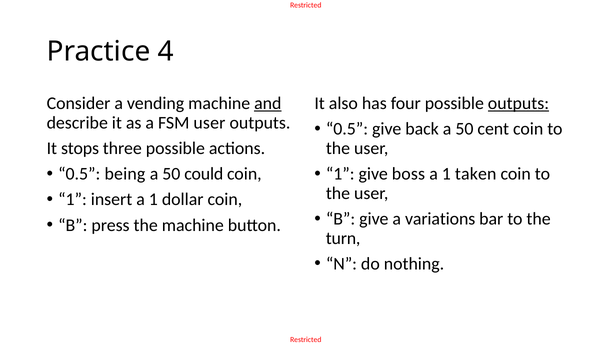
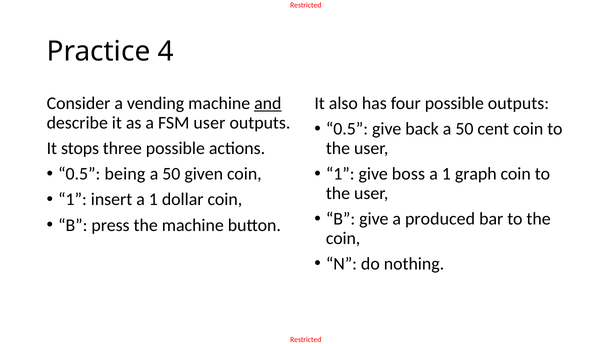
outputs at (518, 103) underline: present -> none
could: could -> given
taken: taken -> graph
variations: variations -> produced
turn at (343, 238): turn -> coin
